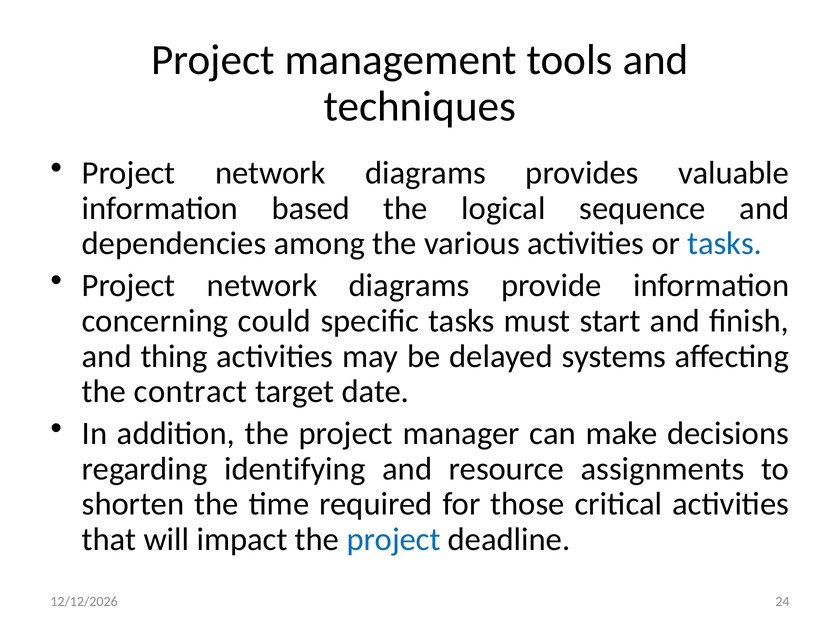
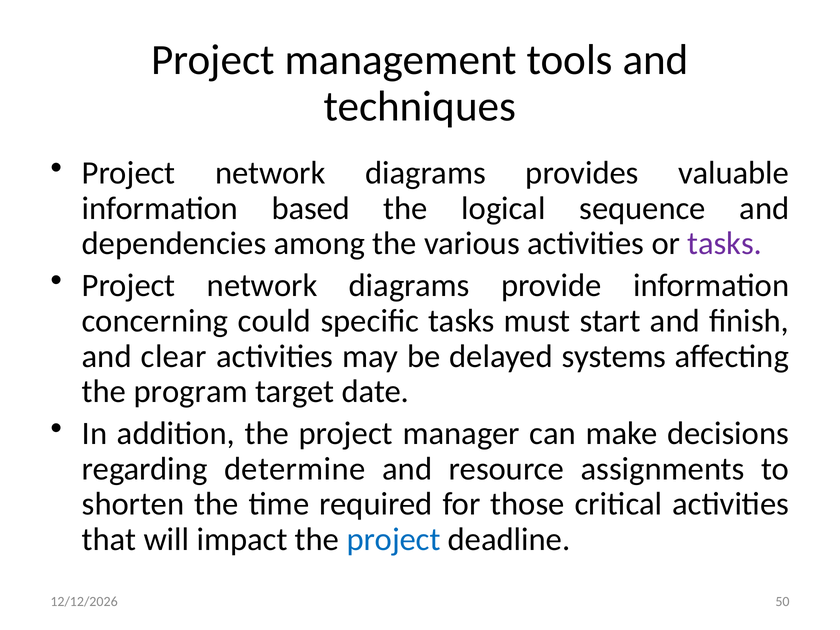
tasks at (725, 244) colour: blue -> purple
thing: thing -> clear
contract: contract -> program
identifying: identifying -> determine
24: 24 -> 50
